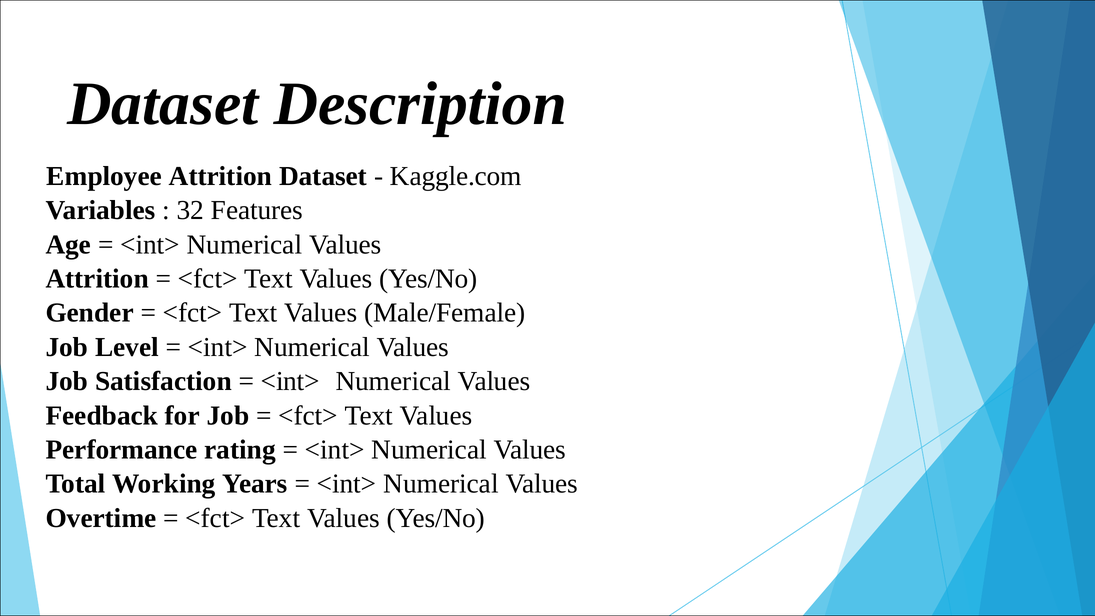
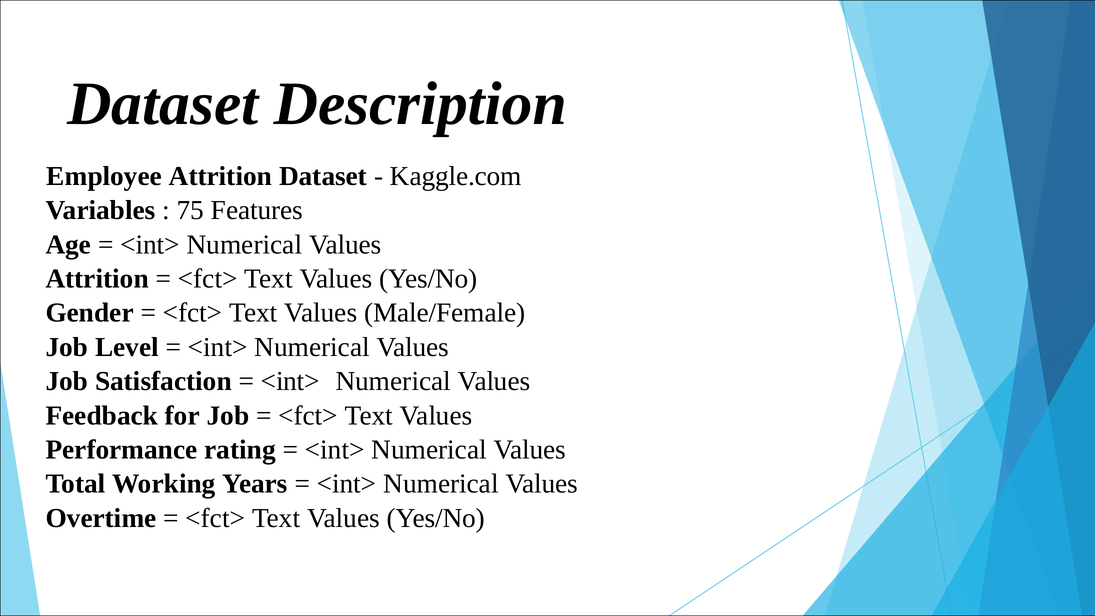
32: 32 -> 75
